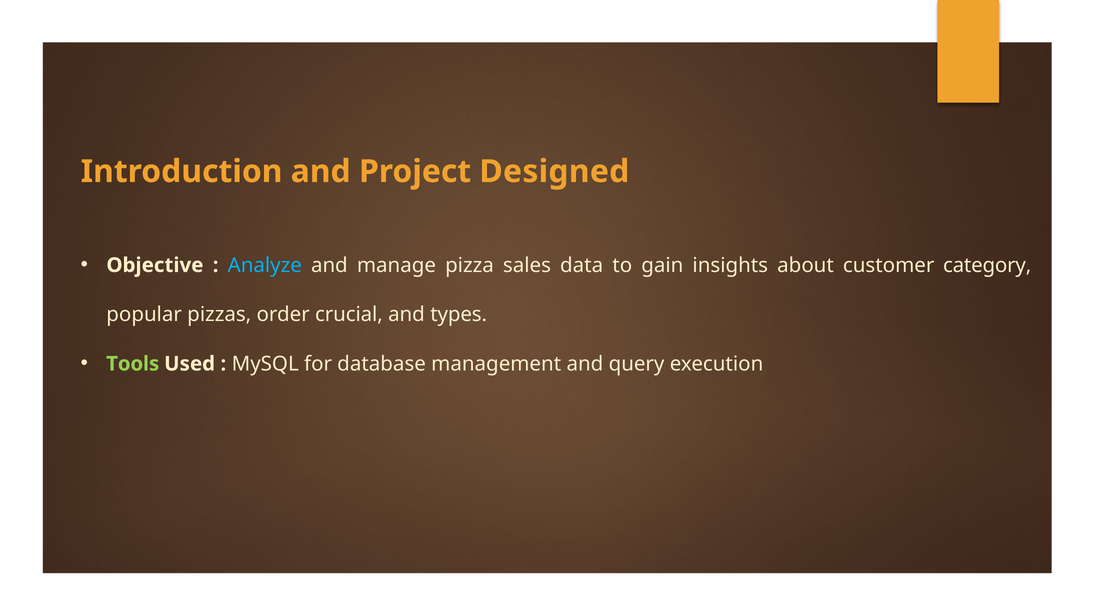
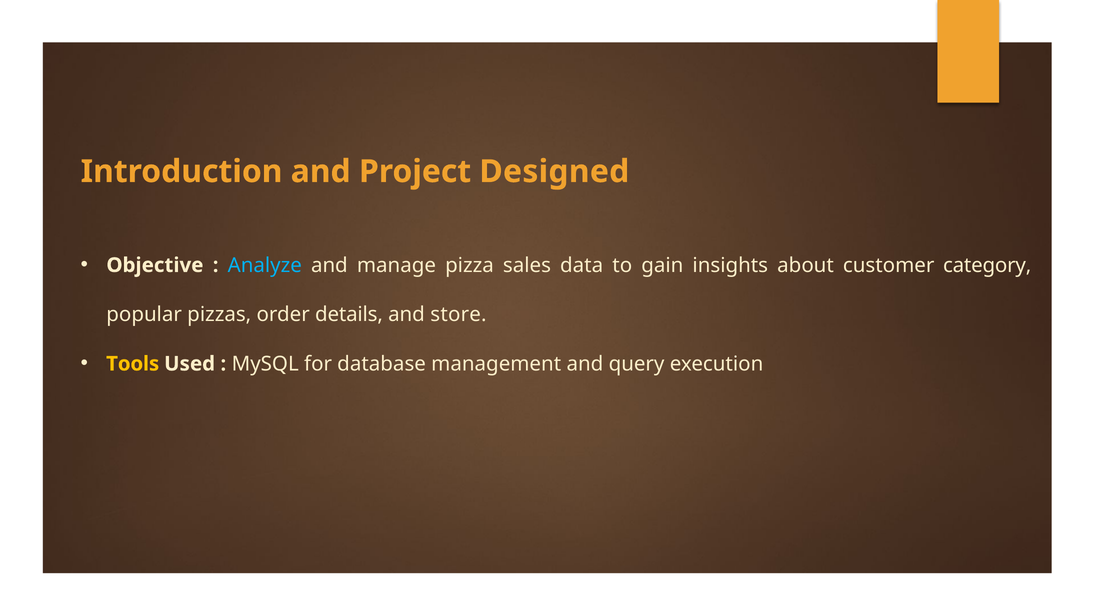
crucial: crucial -> details
types: types -> store
Tools colour: light green -> yellow
